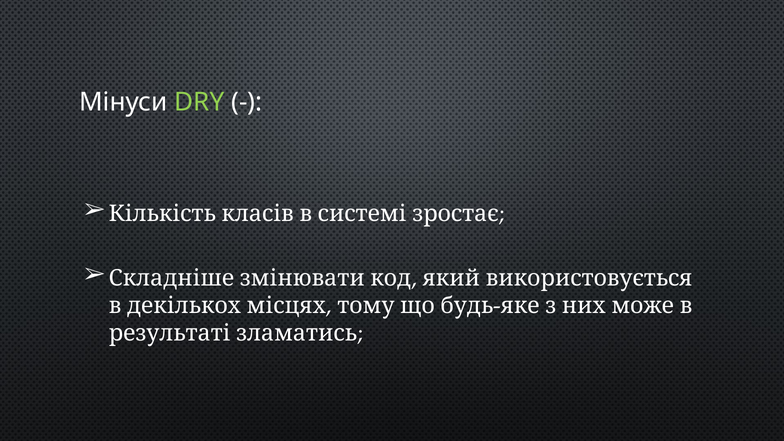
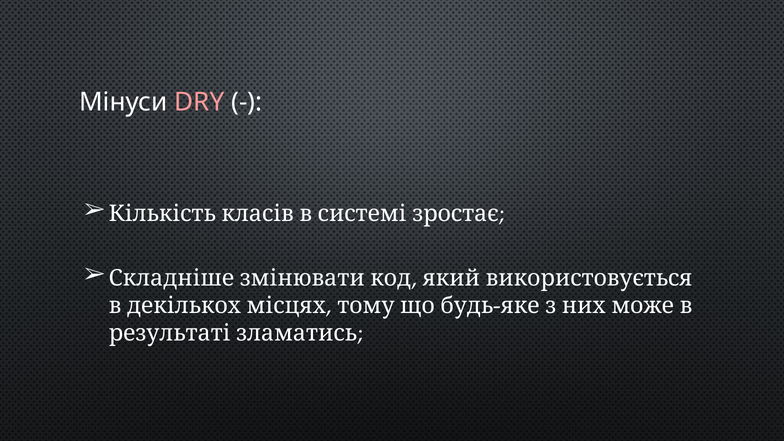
DRY colour: light green -> pink
